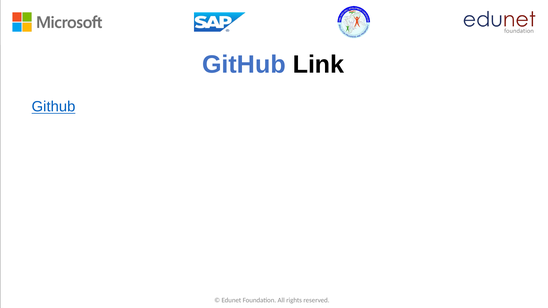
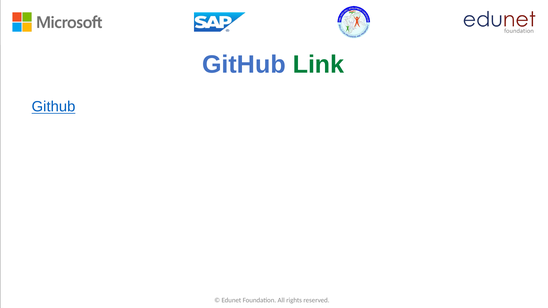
Link colour: black -> green
